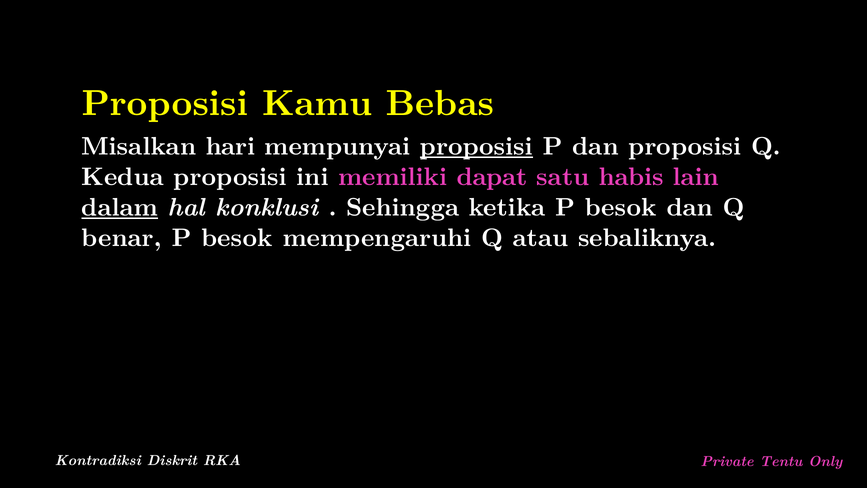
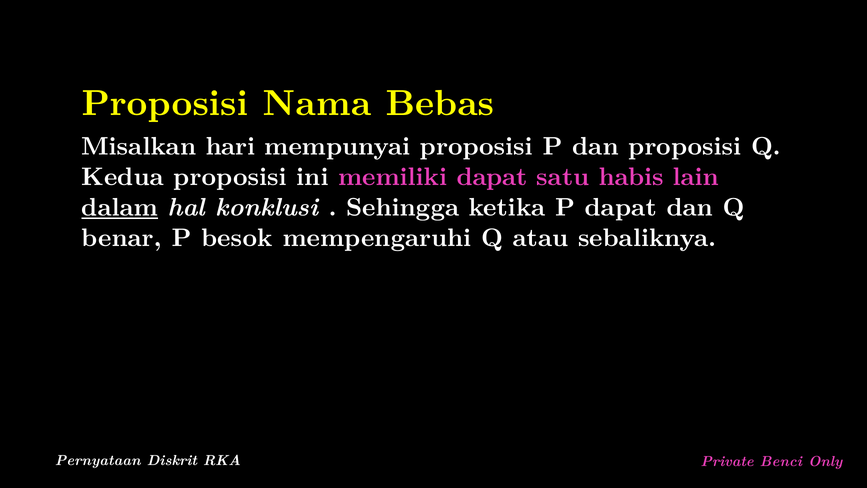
Kamu: Kamu -> Nama
proposisi at (477, 146) underline: present -> none
ketika P besok: besok -> dapat
Kontradiksi: Kontradiksi -> Pernyataan
Tentu: Tentu -> Benci
